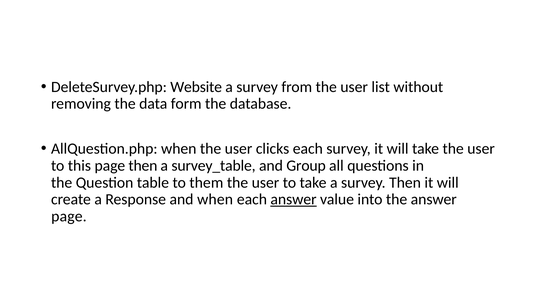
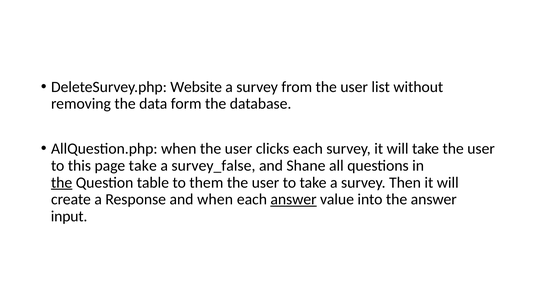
page then: then -> take
survey_table: survey_table -> survey_false
Group: Group -> Shane
the at (62, 183) underline: none -> present
page at (69, 216): page -> input
